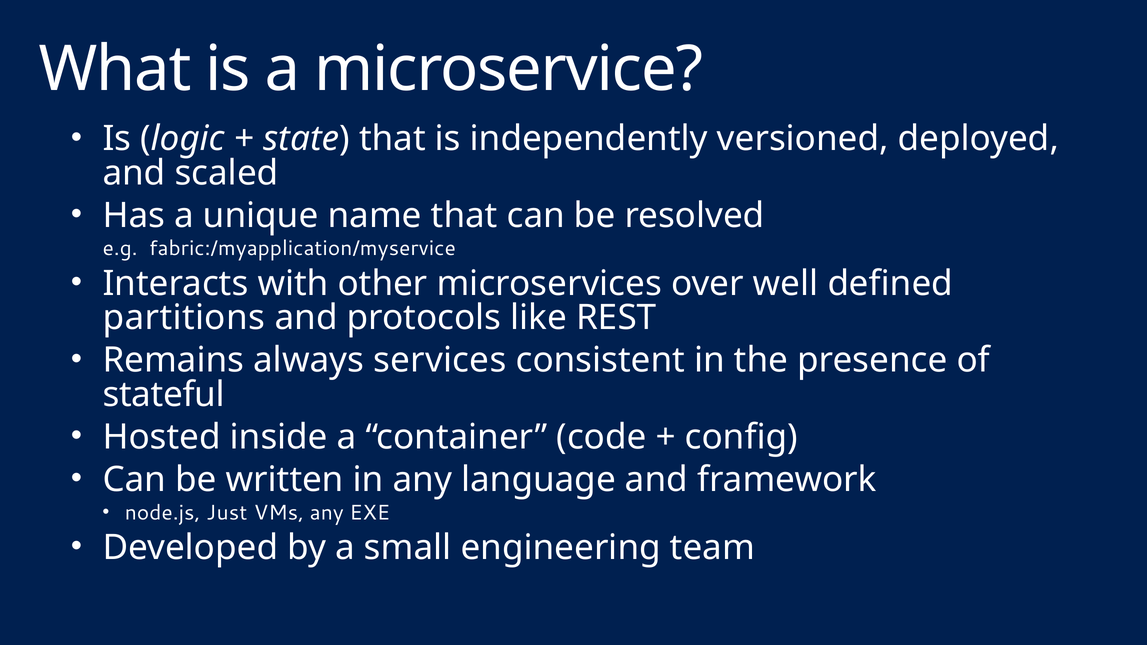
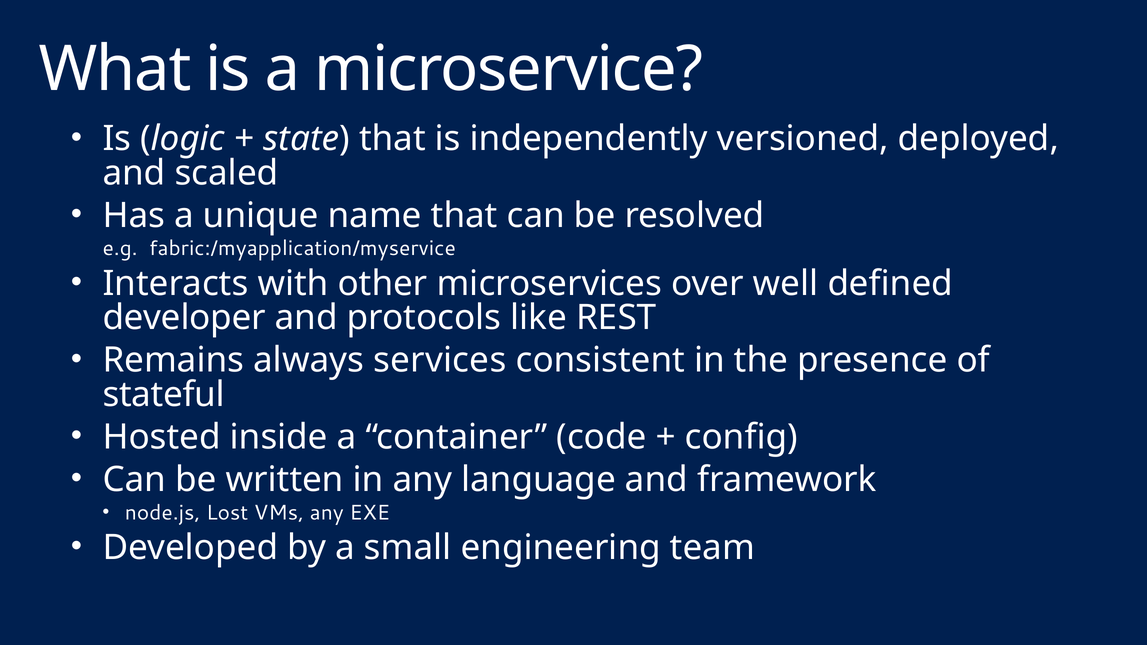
partitions: partitions -> developer
Just: Just -> Lost
